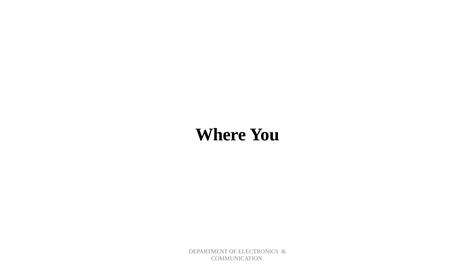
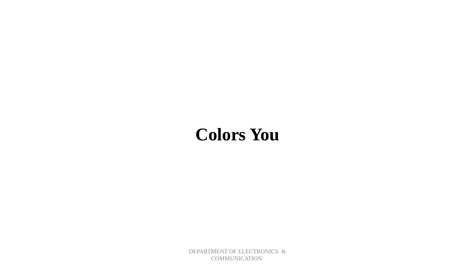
Where: Where -> Colors
